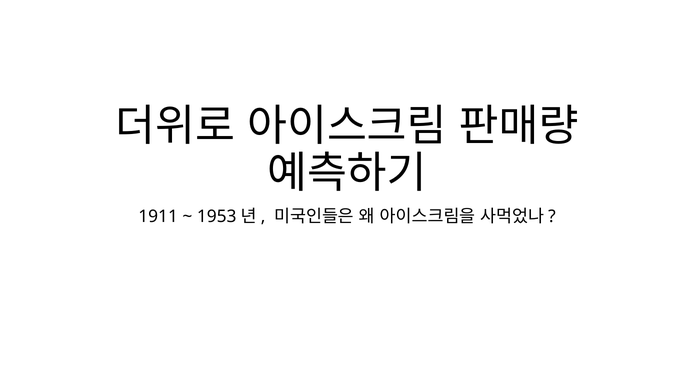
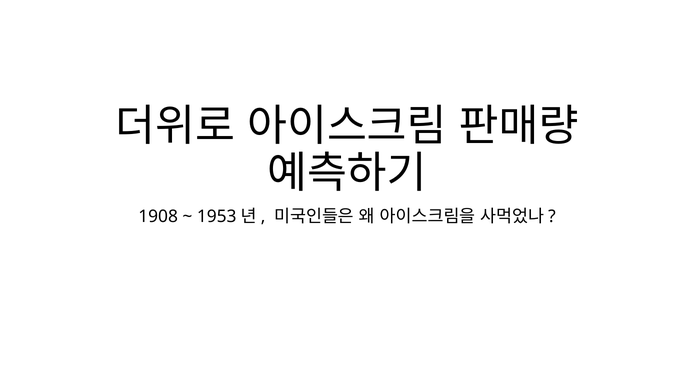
1911: 1911 -> 1908
